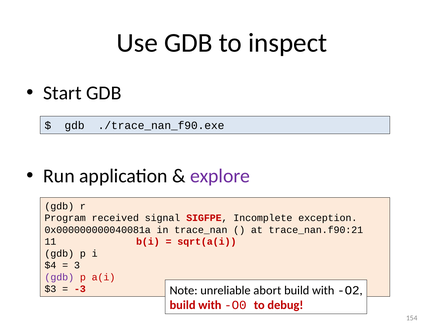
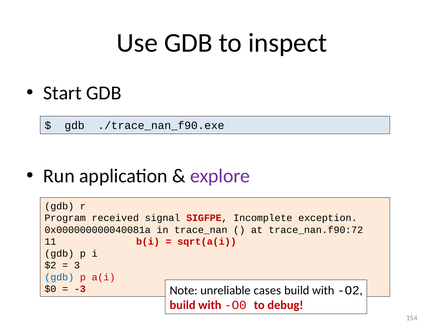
trace_nan.f90:21: trace_nan.f90:21 -> trace_nan.f90:72
$4: $4 -> $2
gdb at (59, 277) colour: purple -> blue
$3: $3 -> $0
abort: abort -> cases
